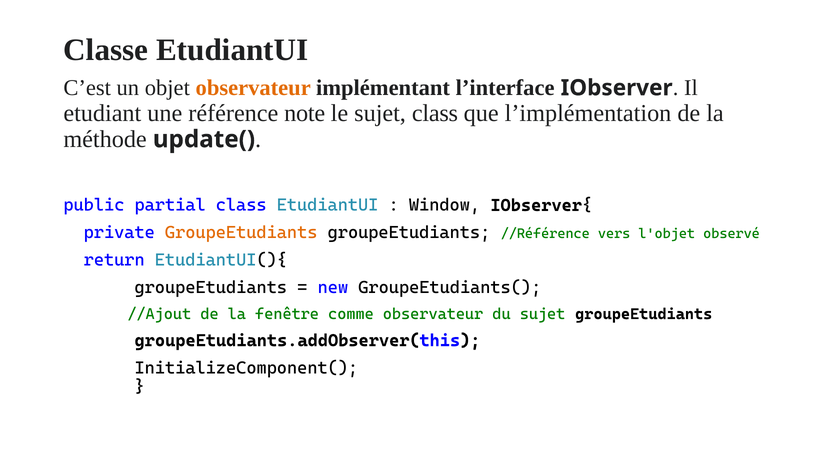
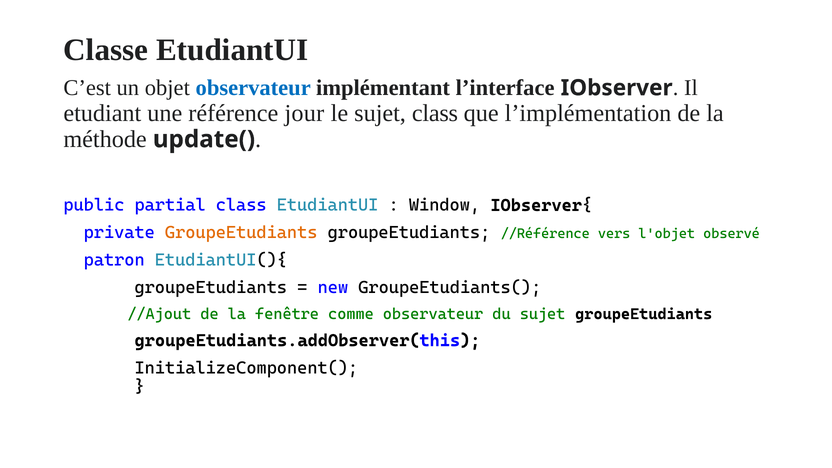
observateur at (253, 88) colour: orange -> blue
note: note -> jour
return: return -> patron
